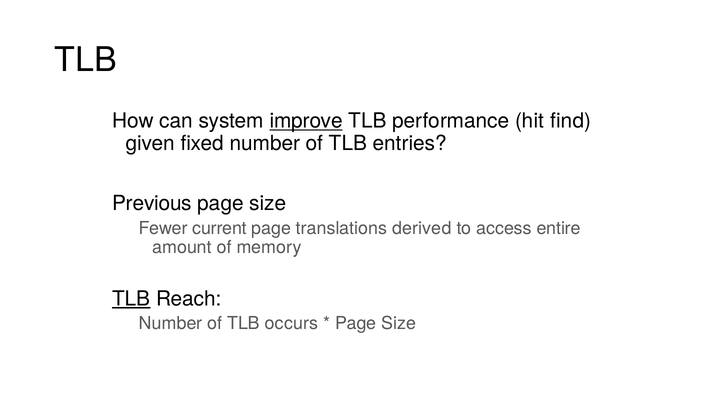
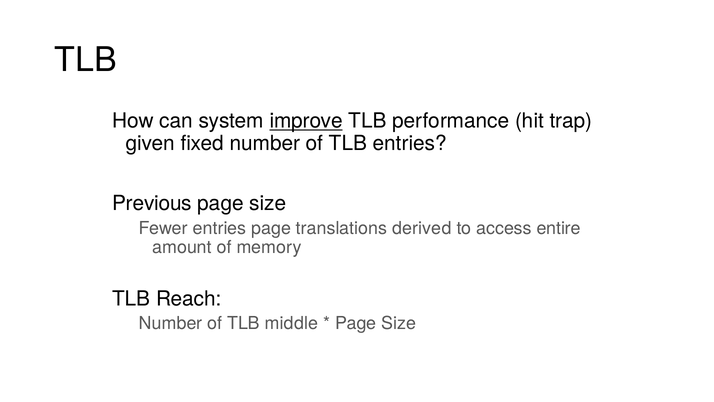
find: find -> trap
Fewer current: current -> entries
TLB at (131, 298) underline: present -> none
occurs: occurs -> middle
